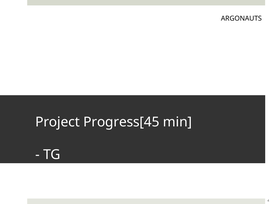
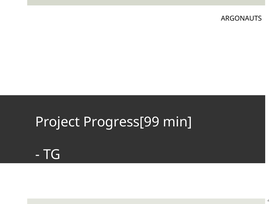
Progress[45: Progress[45 -> Progress[99
